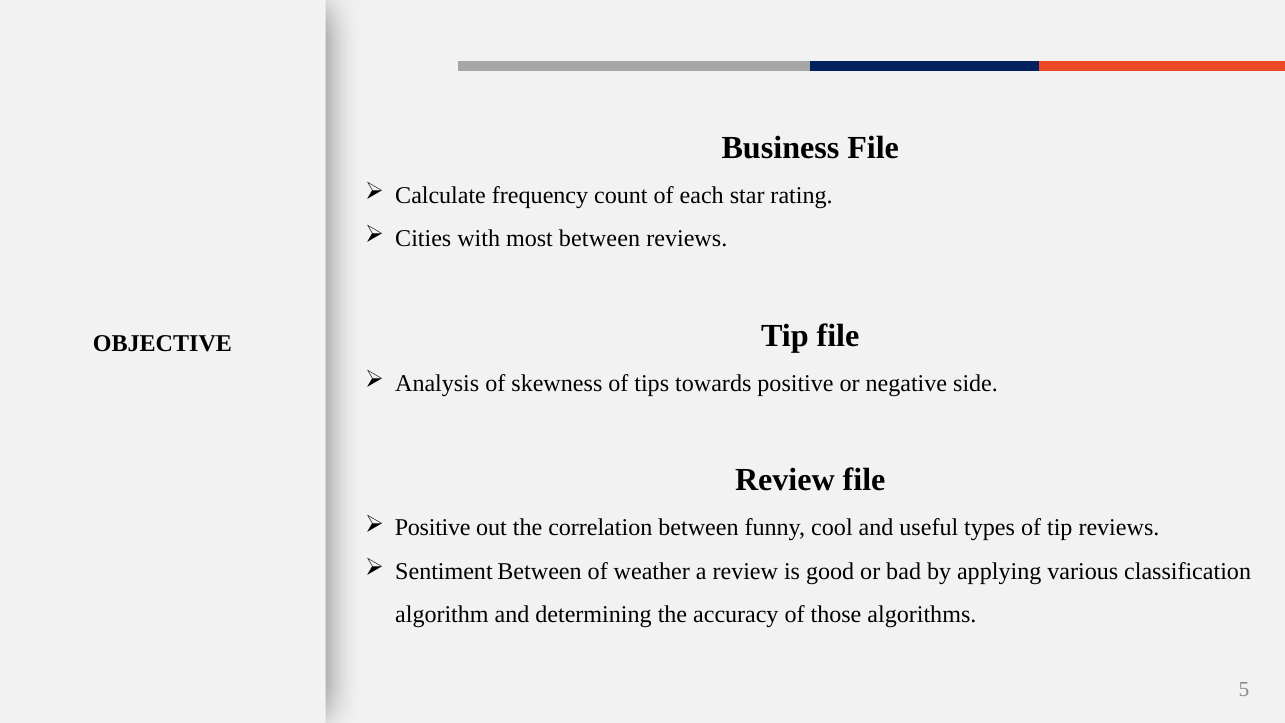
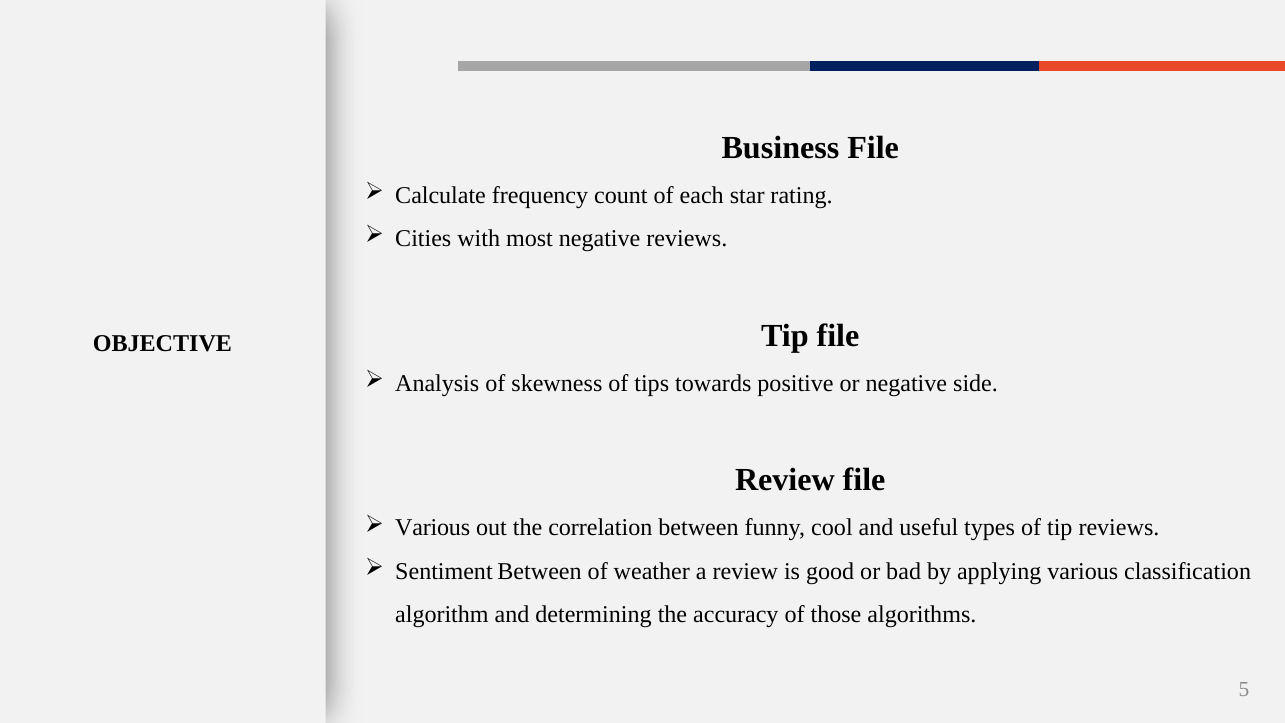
most between: between -> negative
Positive at (433, 528): Positive -> Various
